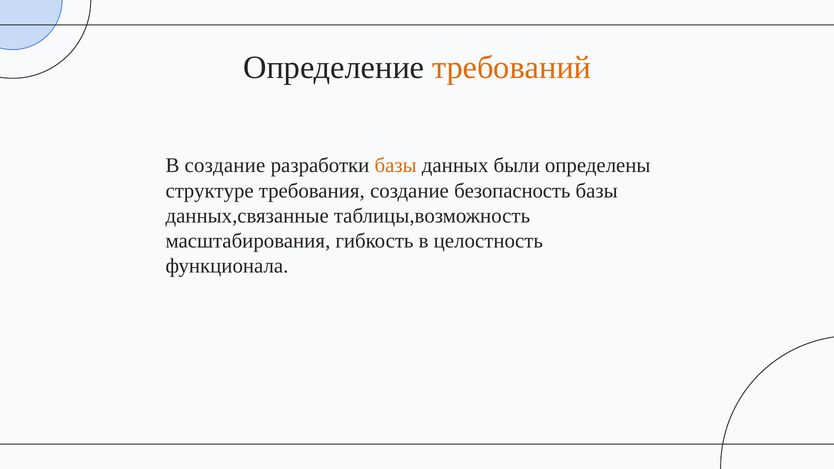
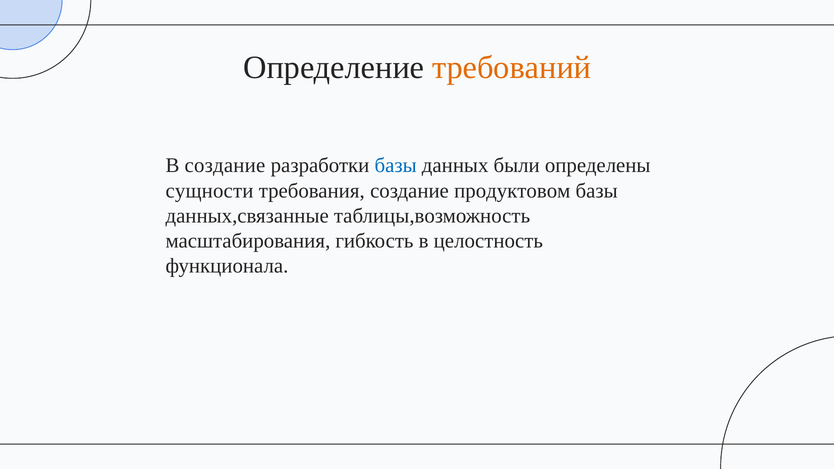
базы at (396, 166) colour: orange -> blue
структуре: структуре -> сущности
безопасность: безопасность -> продуктовом
